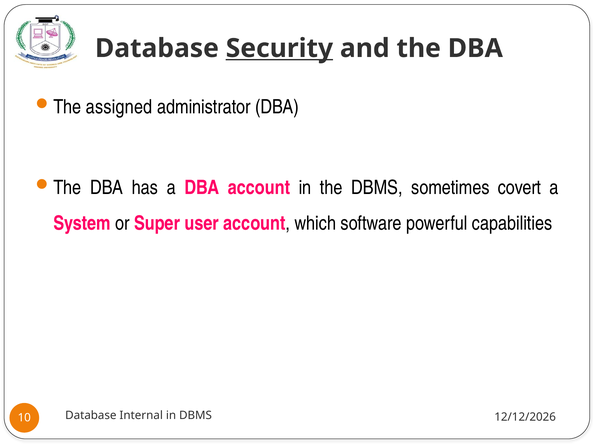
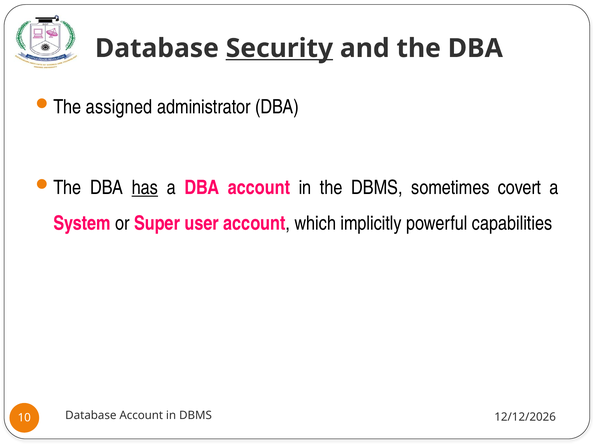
has underline: none -> present
software: software -> implicitly
Database Internal: Internal -> Account
